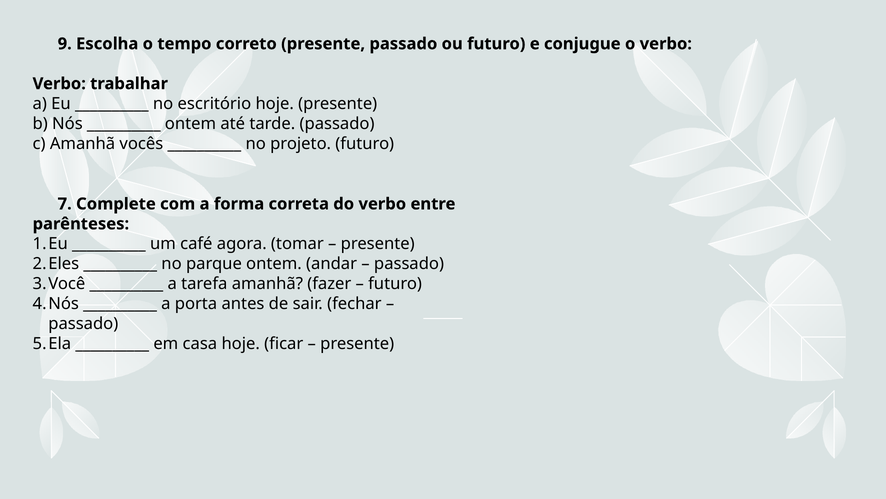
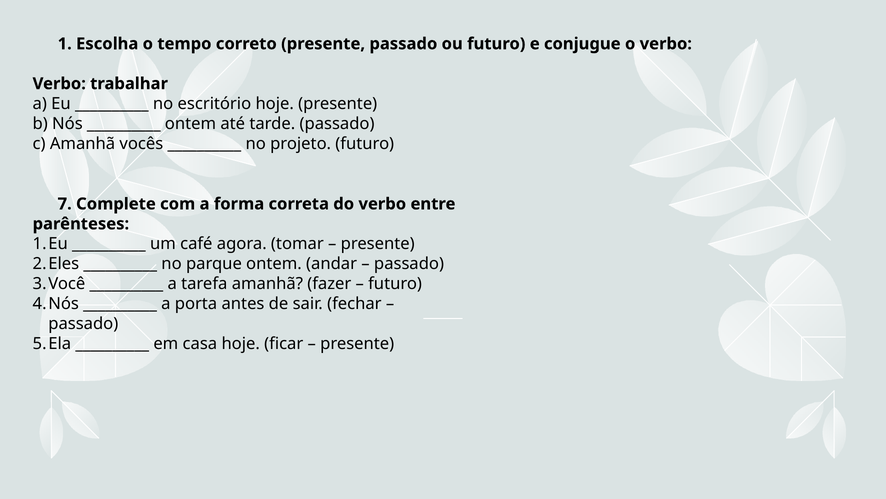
9: 9 -> 1
